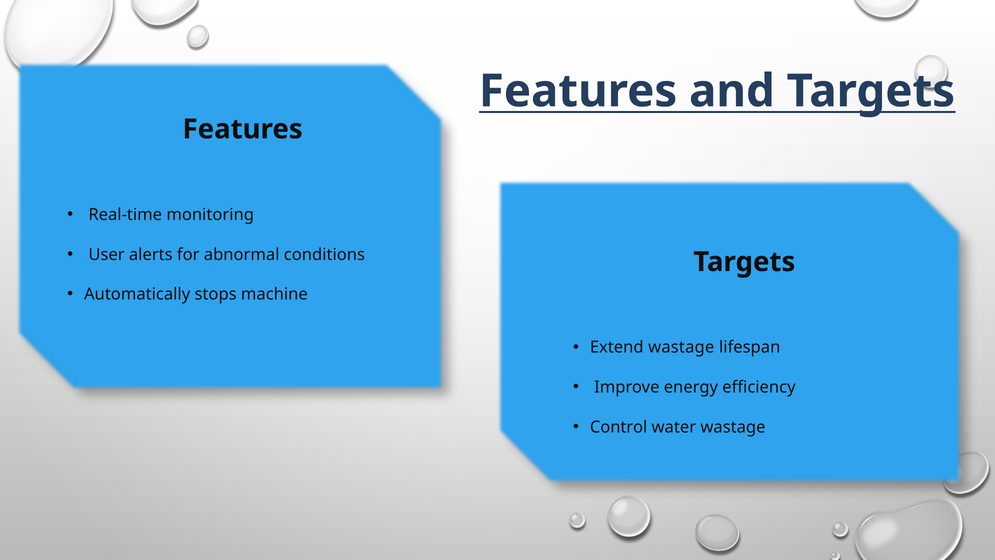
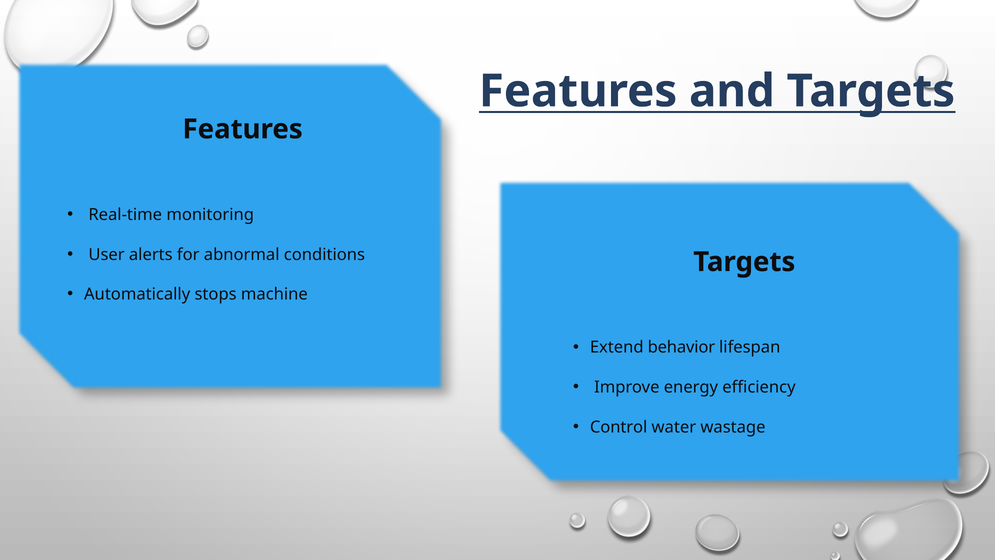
Extend wastage: wastage -> behavior
